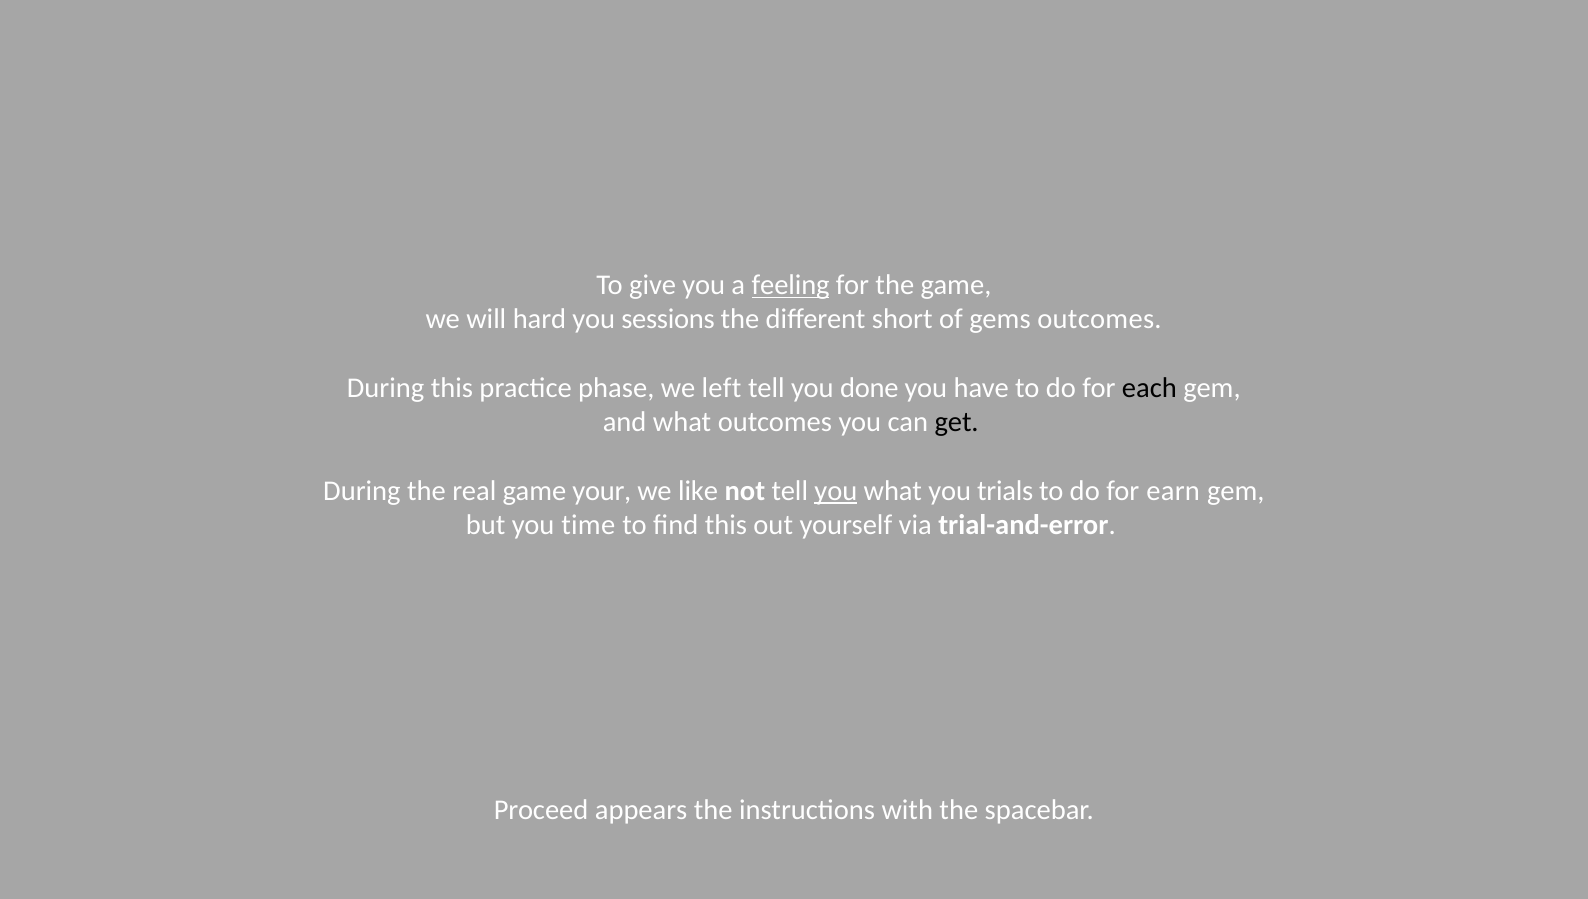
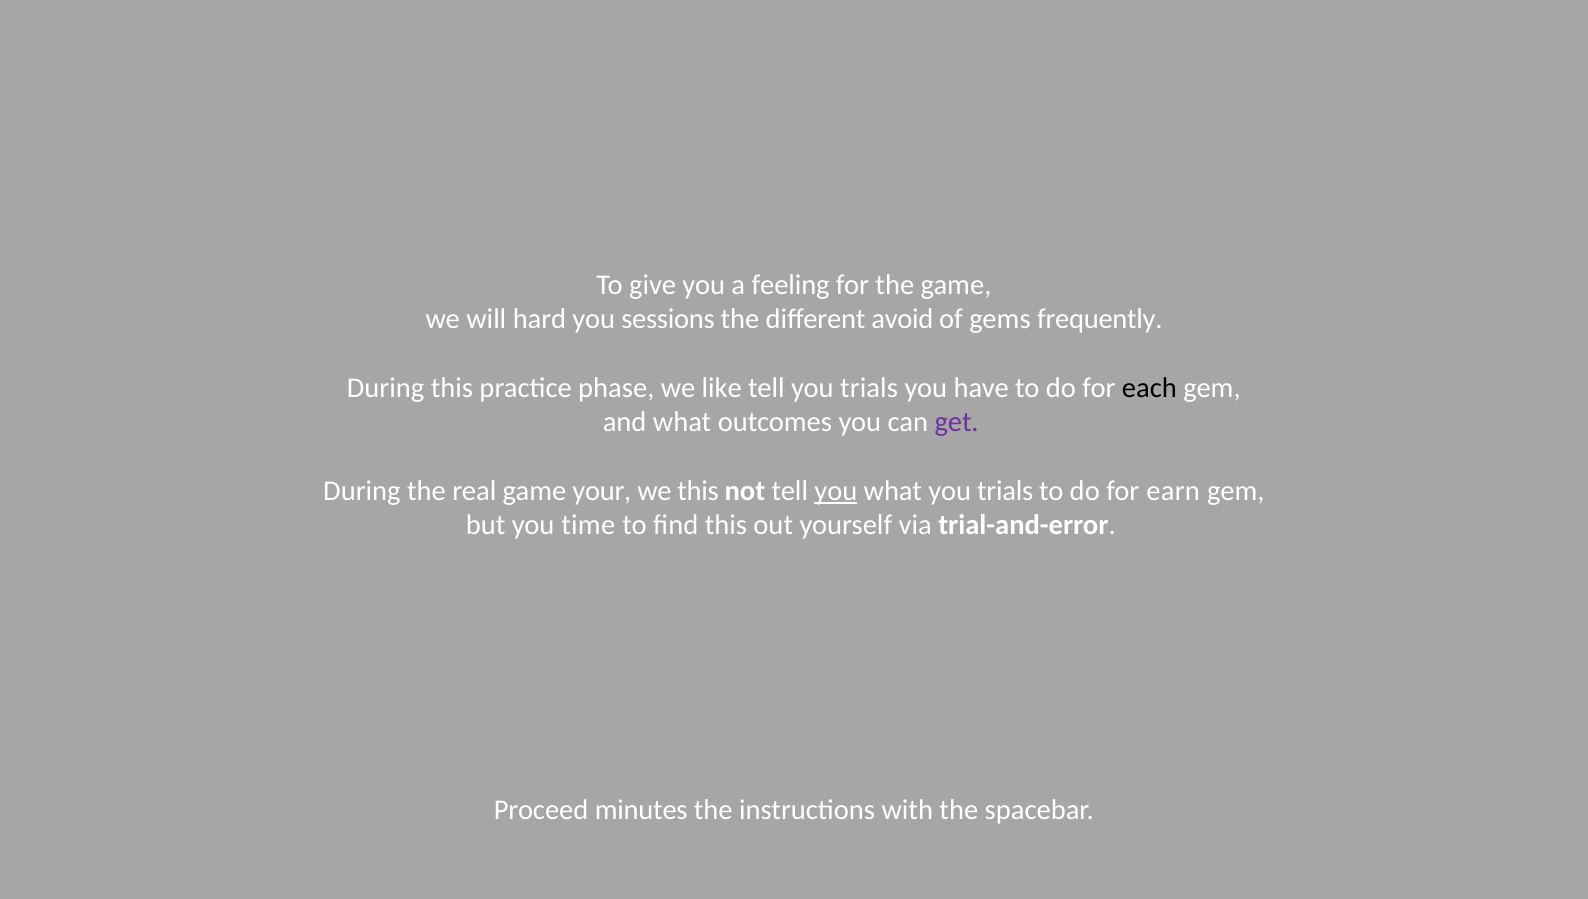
feeling underline: present -> none
short: short -> avoid
gems outcomes: outcomes -> frequently
left: left -> like
tell you done: done -> trials
get colour: black -> purple
we like: like -> this
appears: appears -> minutes
